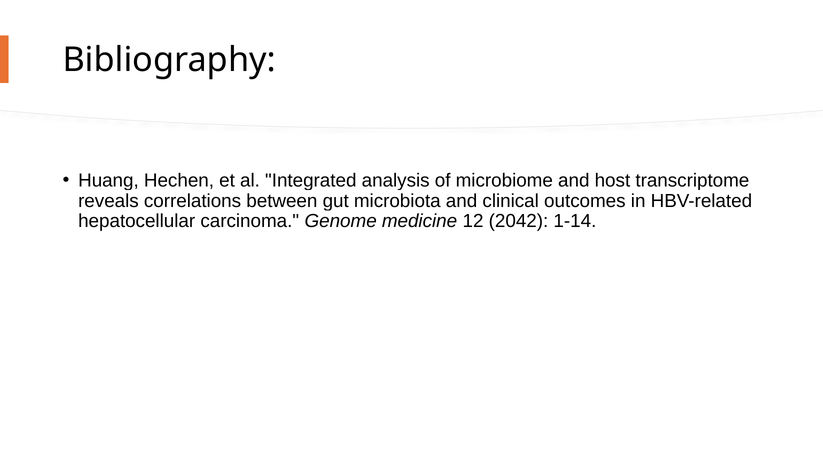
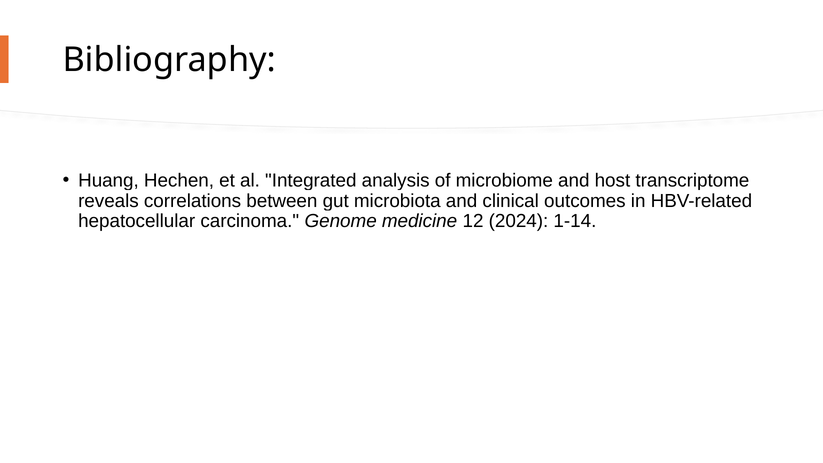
2042: 2042 -> 2024
